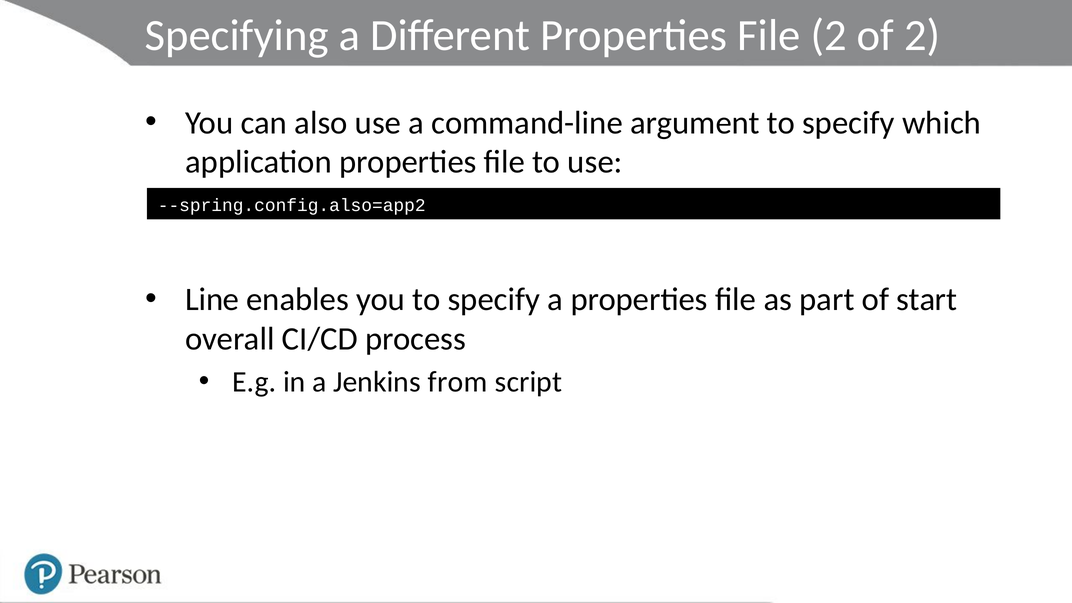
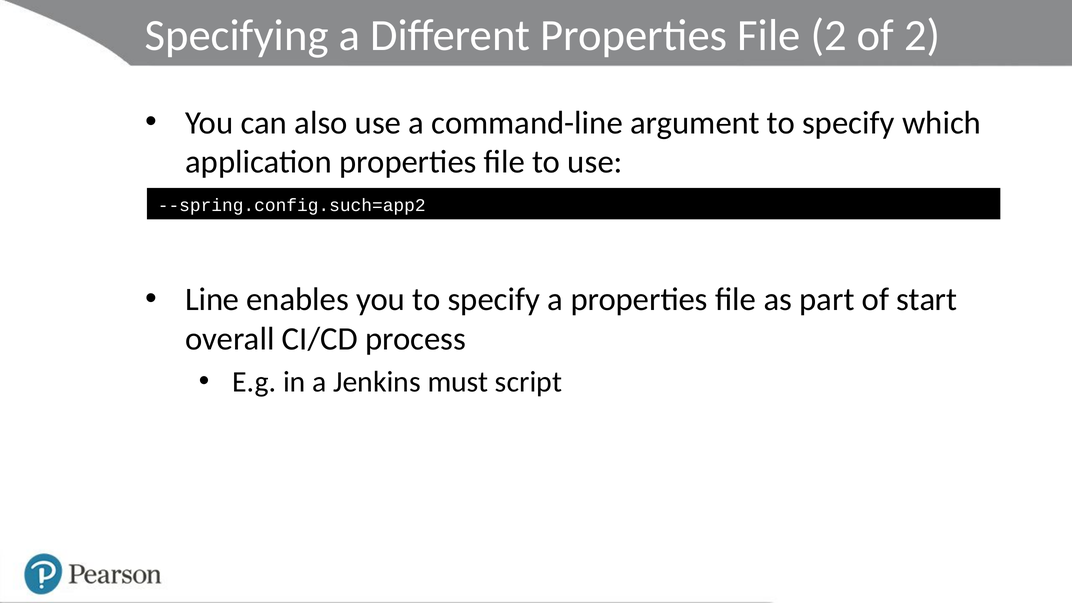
--spring.config.also=app2: --spring.config.also=app2 -> --spring.config.such=app2
from: from -> must
